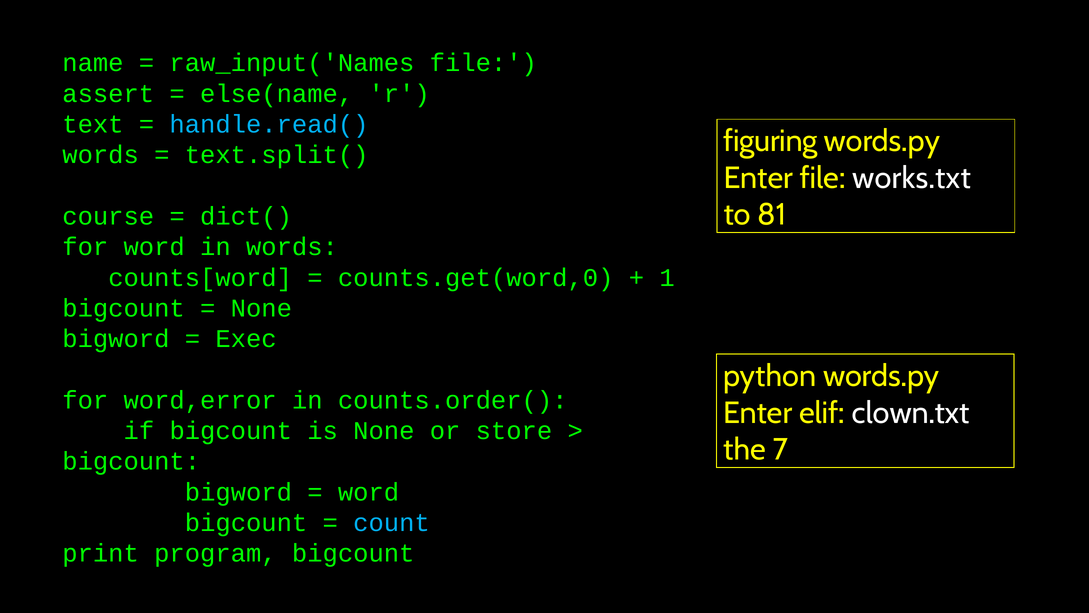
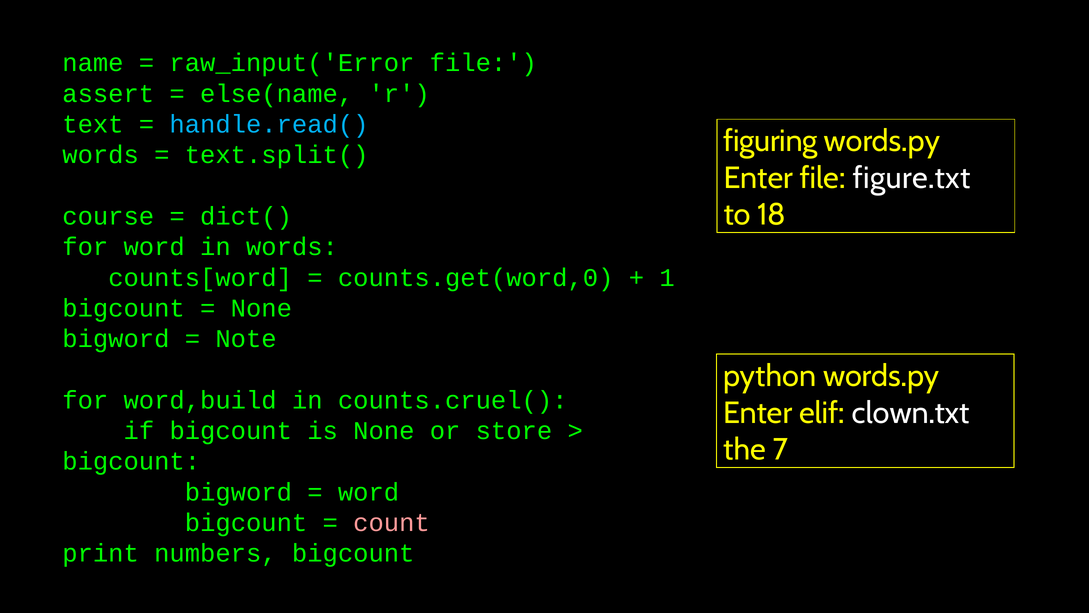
raw_input('Names: raw_input('Names -> raw_input('Error
works.txt: works.txt -> figure.txt
81: 81 -> 18
Exec: Exec -> Note
word,error: word,error -> word,build
counts.order(: counts.order( -> counts.cruel(
count colour: light blue -> pink
program: program -> numbers
